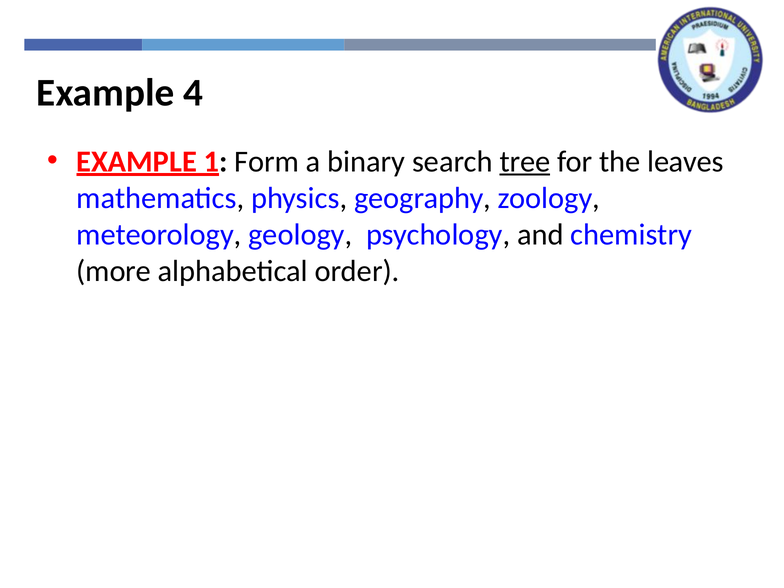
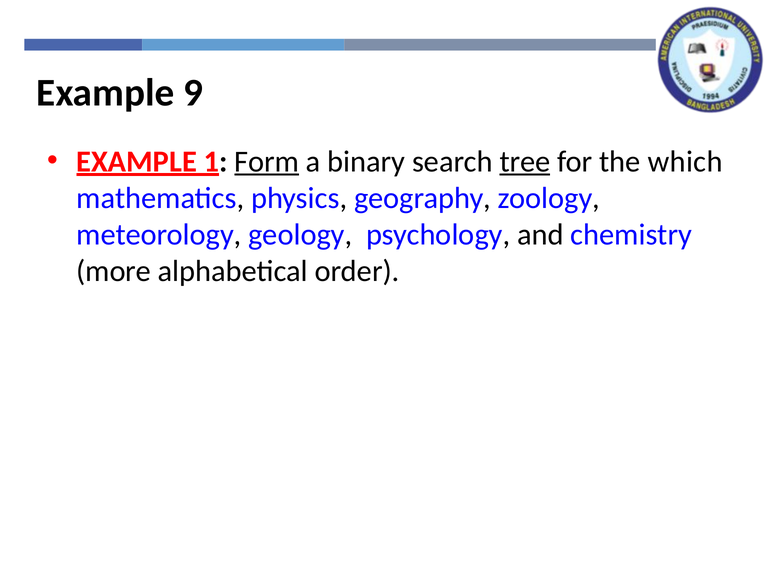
4: 4 -> 9
Form underline: none -> present
leaves: leaves -> which
